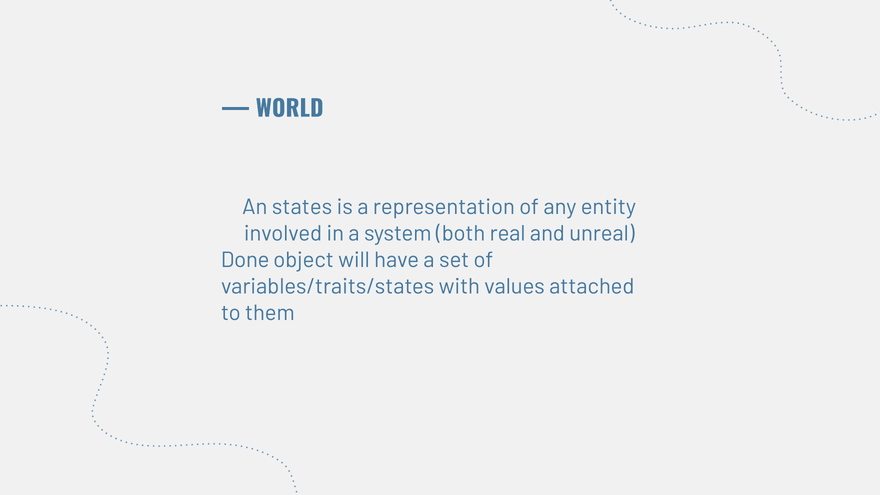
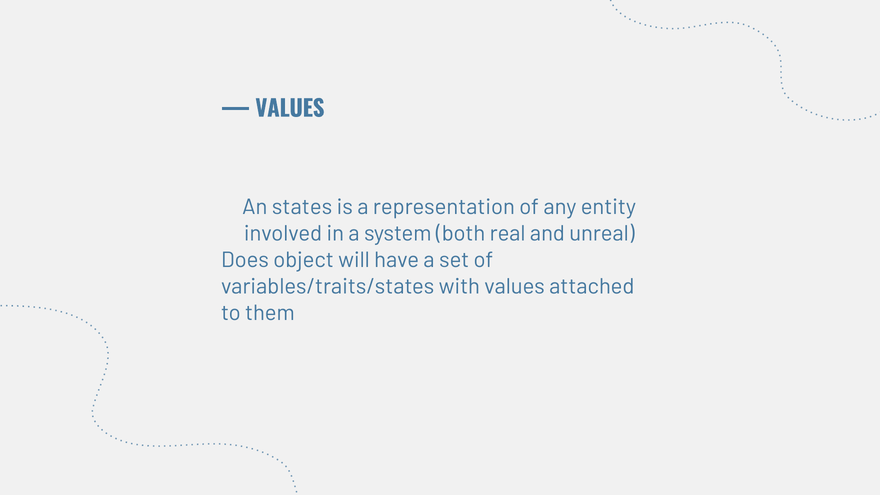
WORLD at (290, 109): WORLD -> VALUES
Done: Done -> Does
